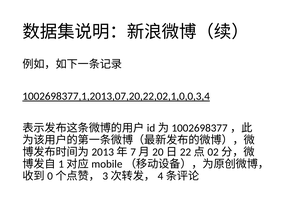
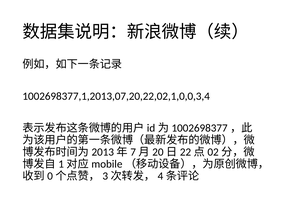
1002698377,1,2013,07,20,22,02,1,0,0,3,4 underline: present -> none
